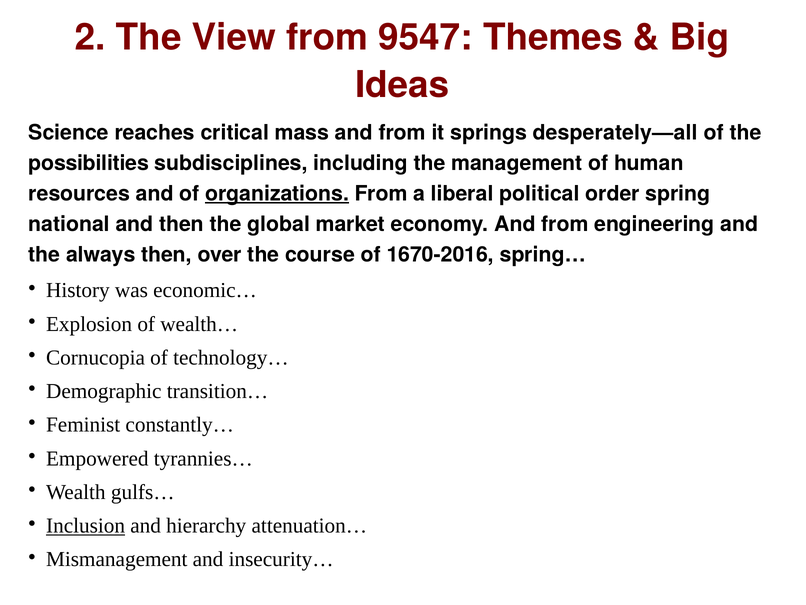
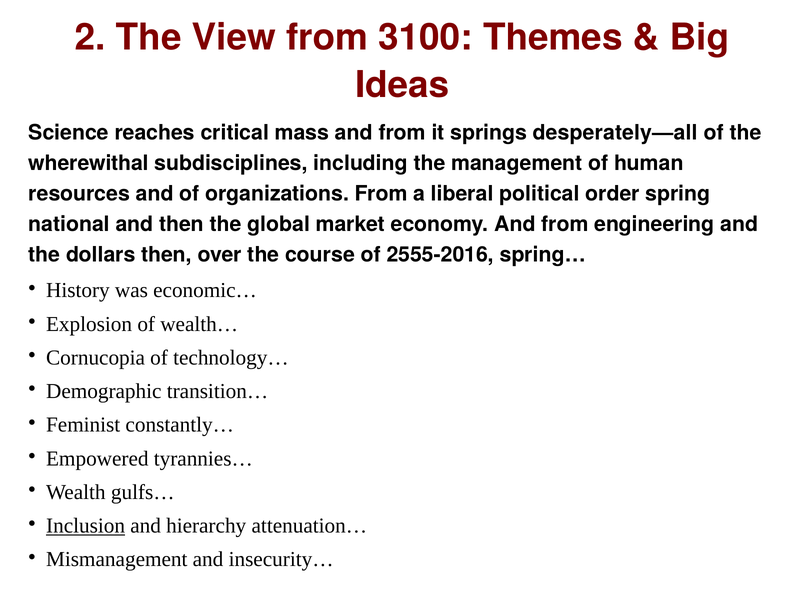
9547: 9547 -> 3100
possibilities: possibilities -> wherewithal
organizations underline: present -> none
always: always -> dollars
1670-2016: 1670-2016 -> 2555-2016
